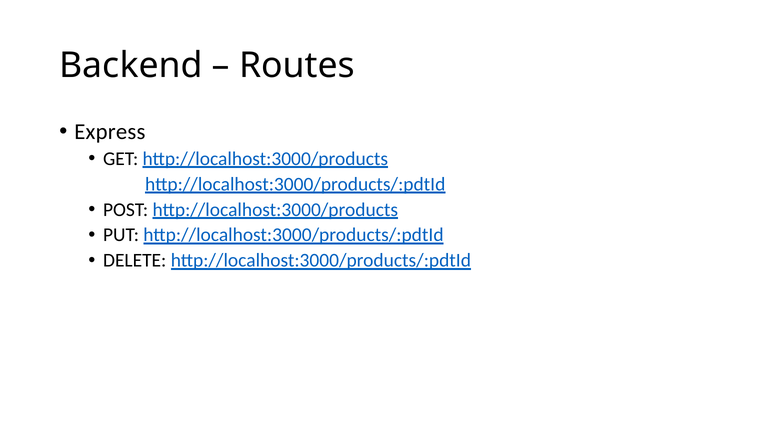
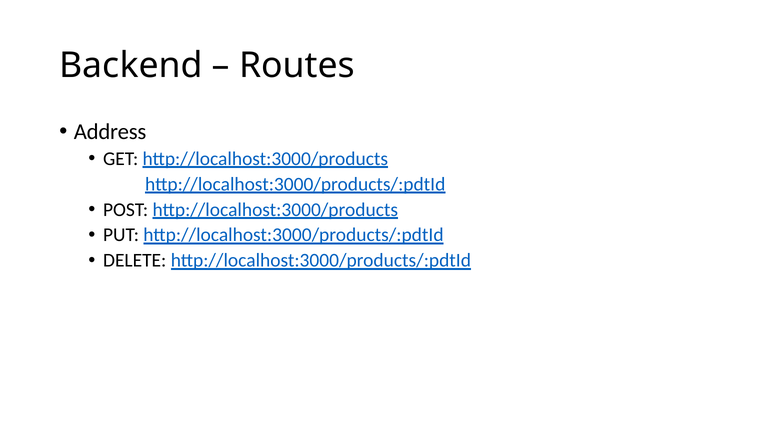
Express: Express -> Address
